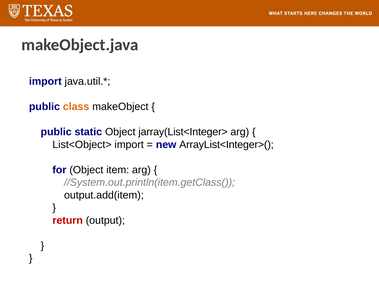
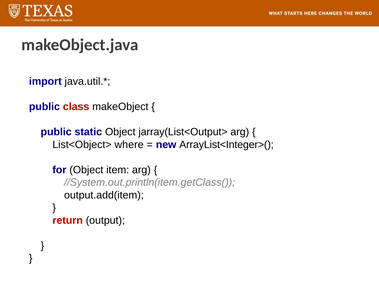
class colour: orange -> red
jarray(List<Integer>: jarray(List<Integer> -> jarray(List<Output>
List<Object> import: import -> where
